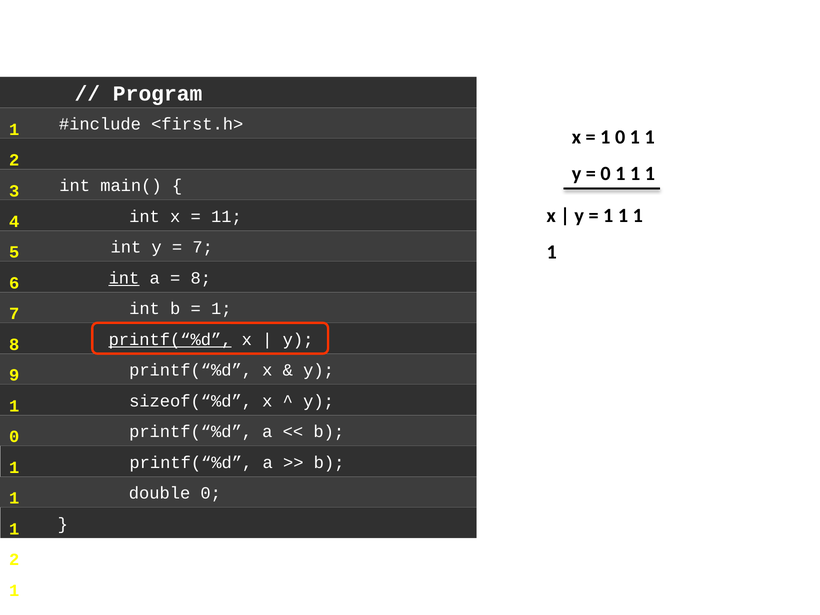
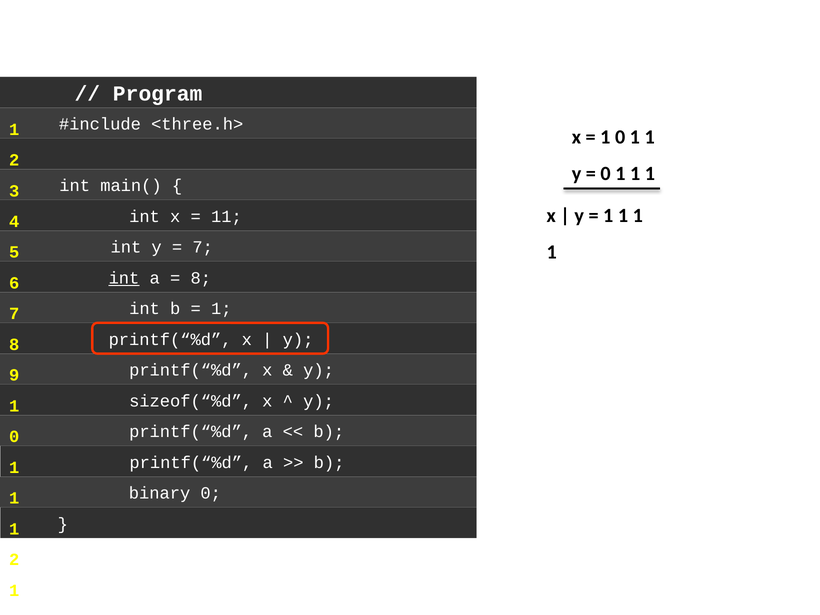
<first.h>: <first.h> -> <three.h>
printf(“%d at (170, 339) underline: present -> none
double: double -> binary
